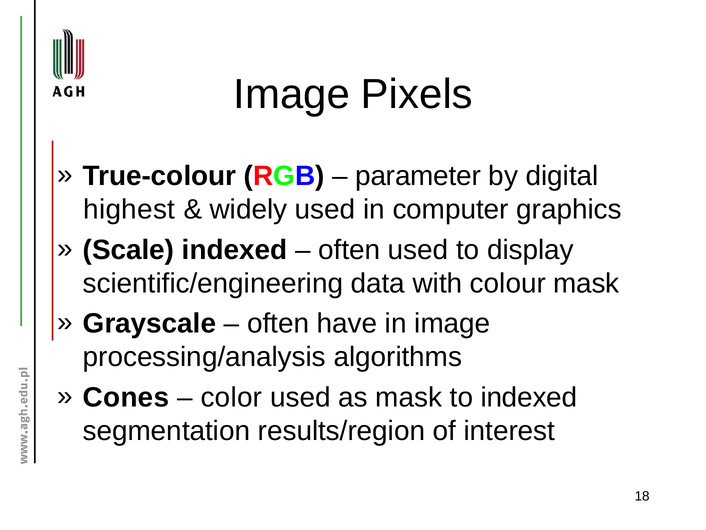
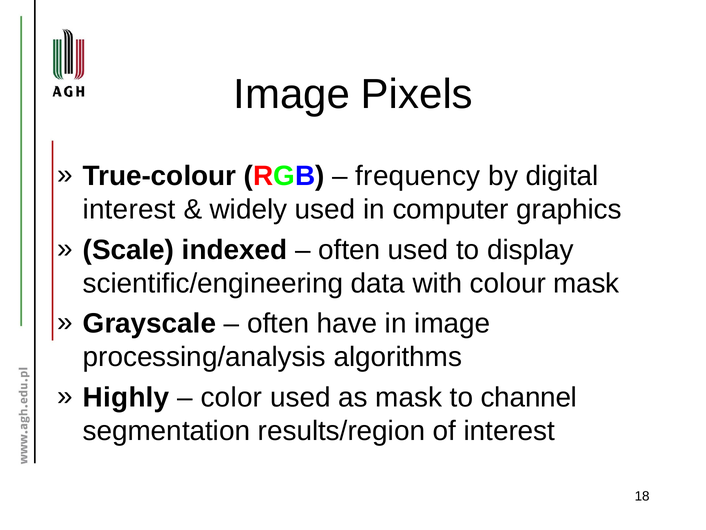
parameter: parameter -> frequency
highest at (129, 209): highest -> interest
Cones: Cones -> Highly
to indexed: indexed -> channel
